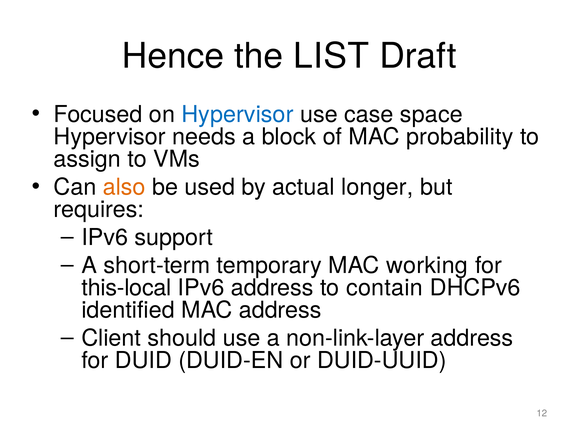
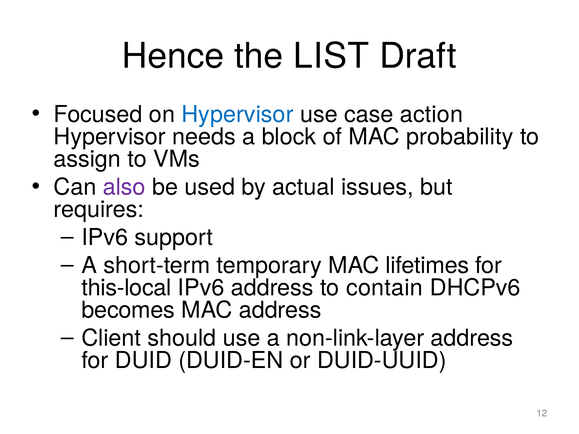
space: space -> action
also colour: orange -> purple
longer: longer -> issues
working: working -> lifetimes
identified: identified -> becomes
